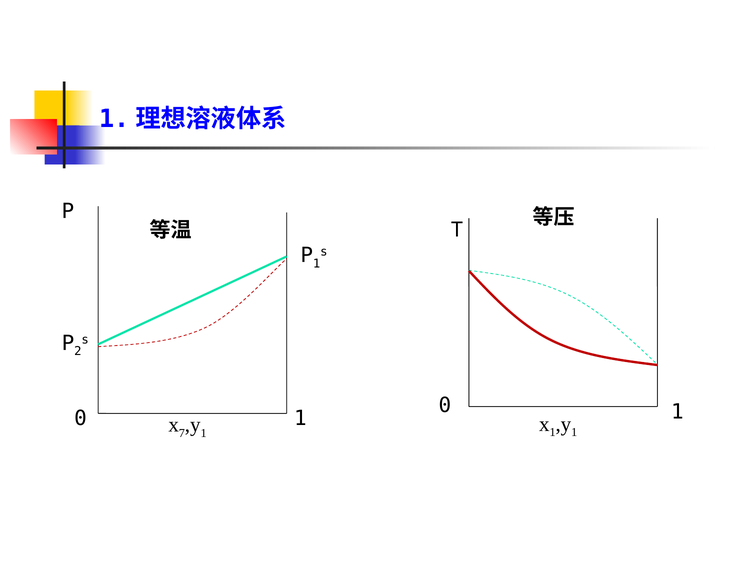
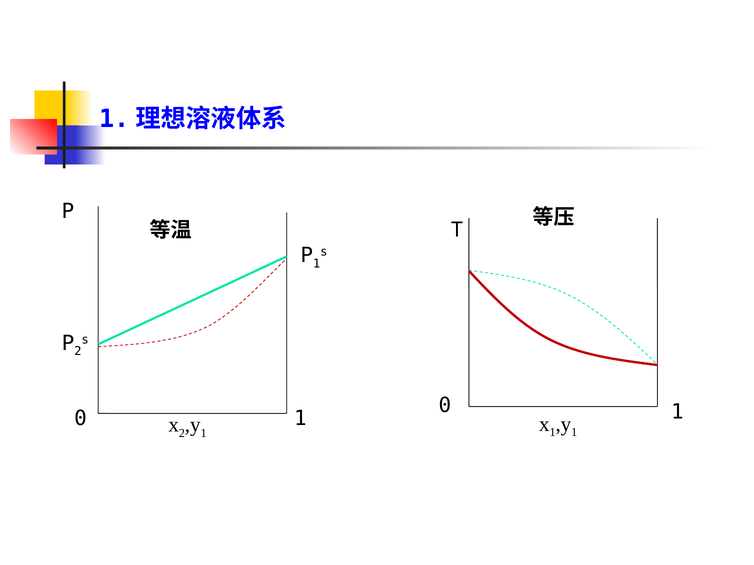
7 at (182, 433): 7 -> 2
